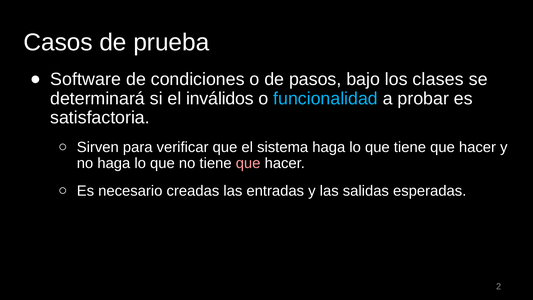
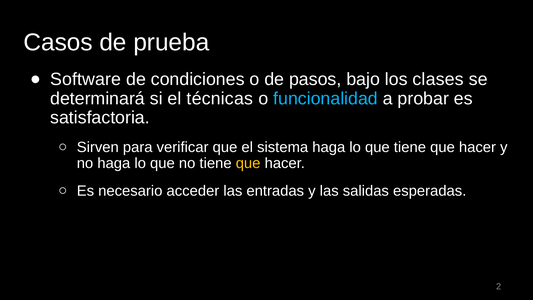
inválidos: inválidos -> técnicas
que at (248, 163) colour: pink -> yellow
creadas: creadas -> acceder
